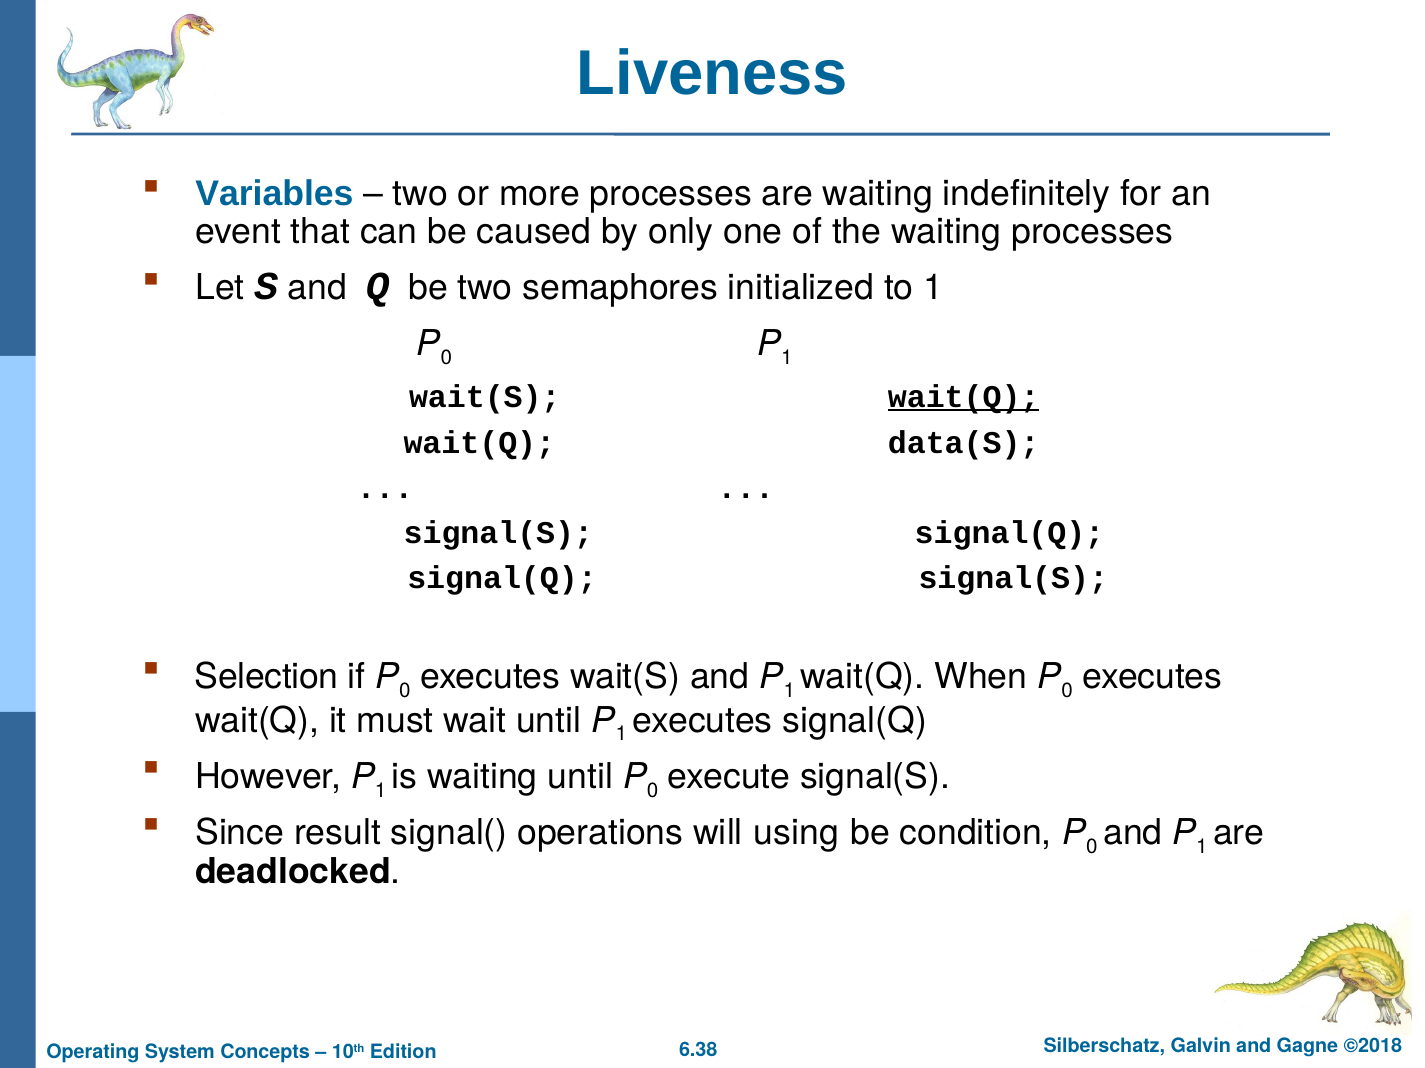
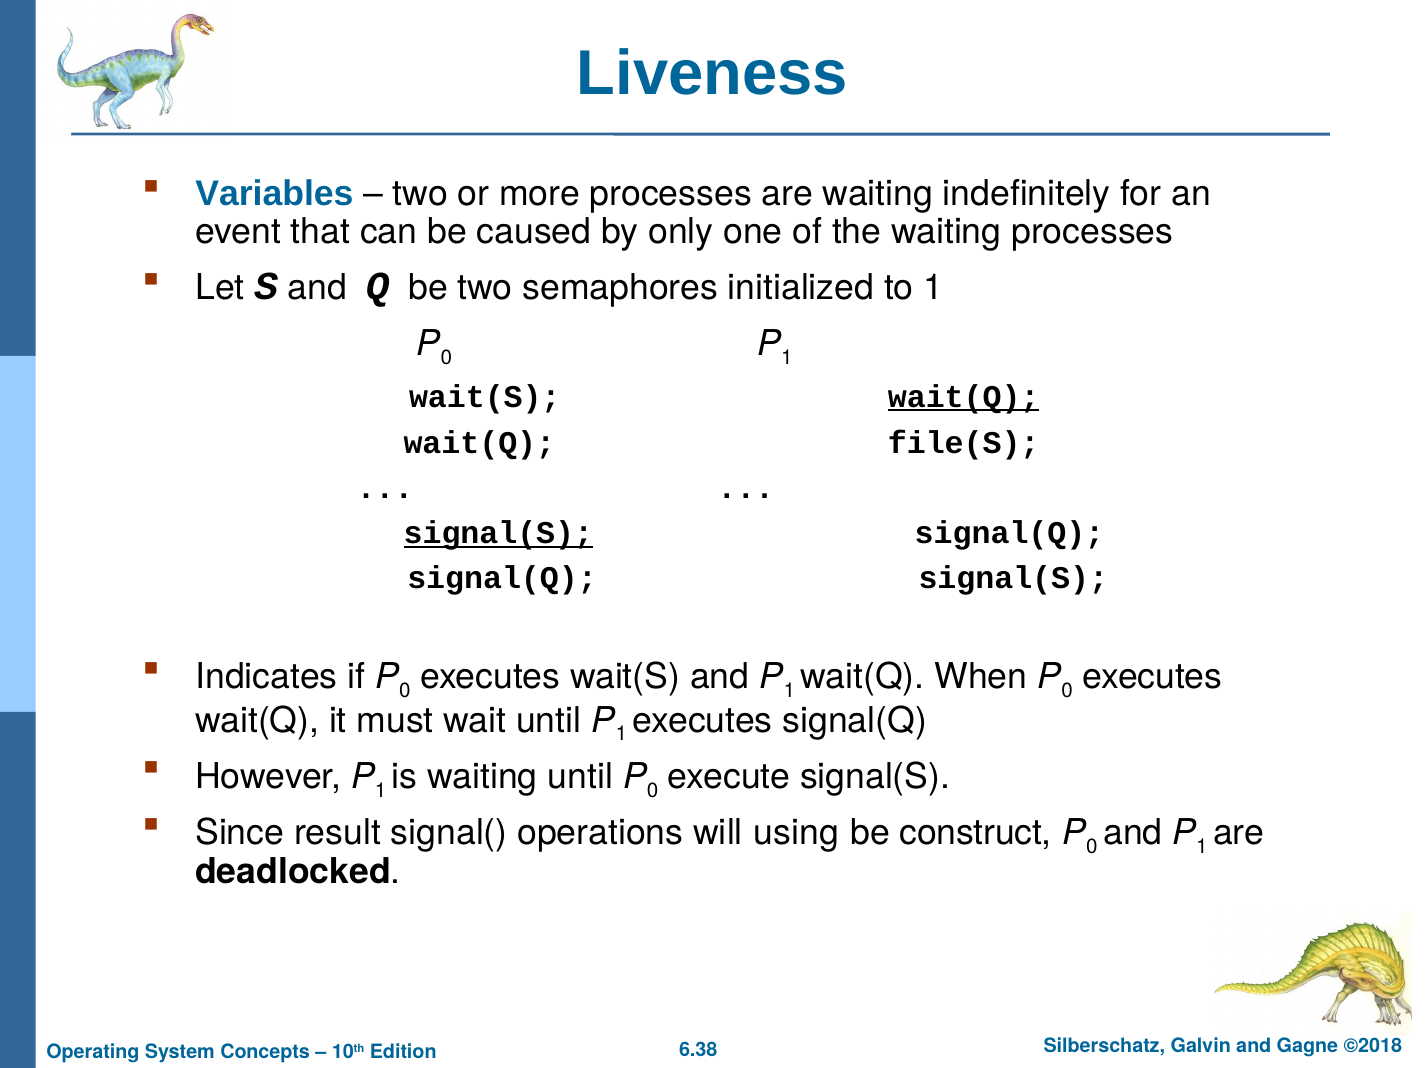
data(S: data(S -> file(S
signal(S at (498, 534) underline: none -> present
Selection: Selection -> Indicates
condition: condition -> construct
